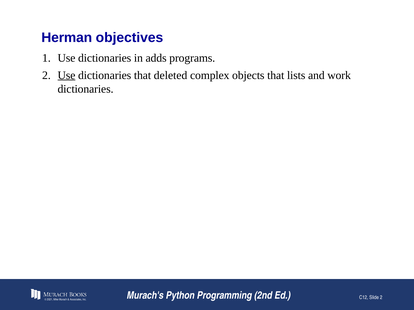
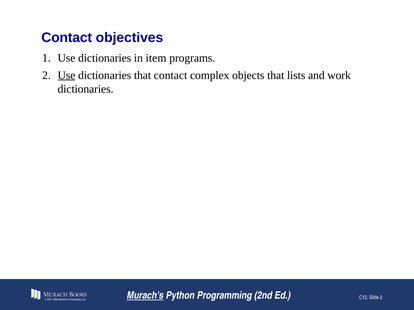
Herman at (67, 38): Herman -> Contact
adds: adds -> item
that deleted: deleted -> contact
Murach's underline: none -> present
